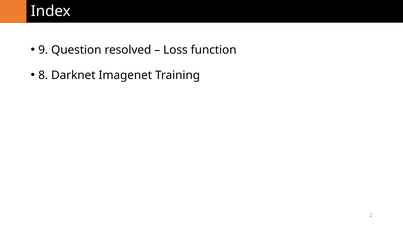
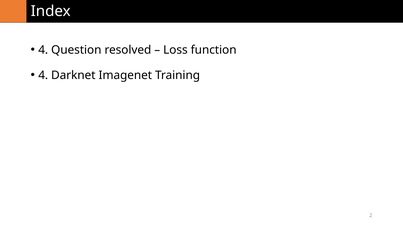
9 at (43, 50): 9 -> 4
8 at (43, 76): 8 -> 4
